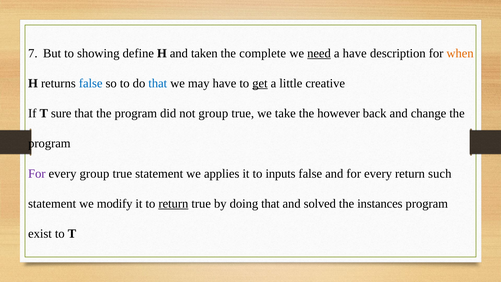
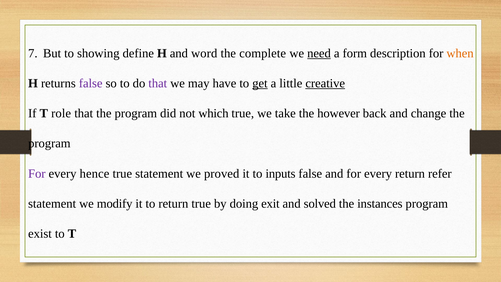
taken: taken -> word
a have: have -> form
false at (91, 83) colour: blue -> purple
that at (158, 83) colour: blue -> purple
creative underline: none -> present
sure: sure -> role
not group: group -> which
every group: group -> hence
applies: applies -> proved
such: such -> refer
return at (173, 204) underline: present -> none
doing that: that -> exit
